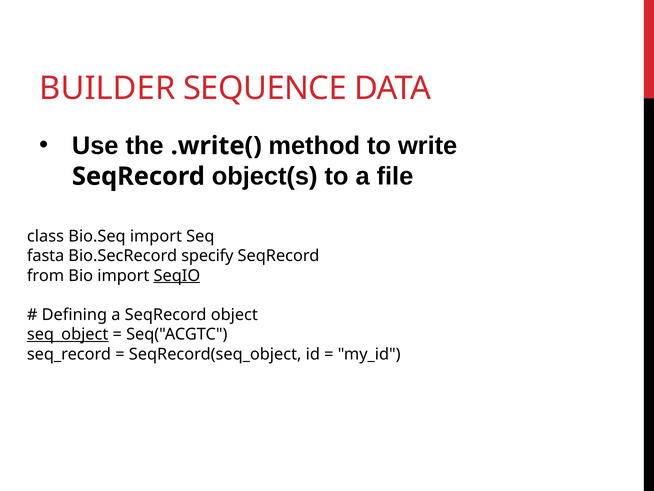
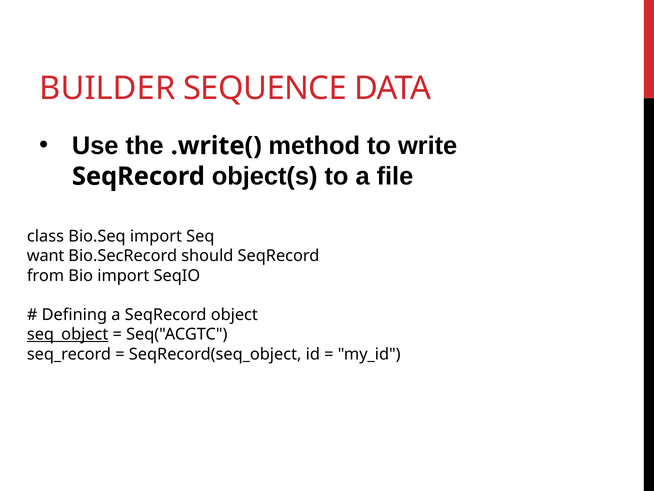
fasta: fasta -> want
specify: specify -> should
SeqIO underline: present -> none
